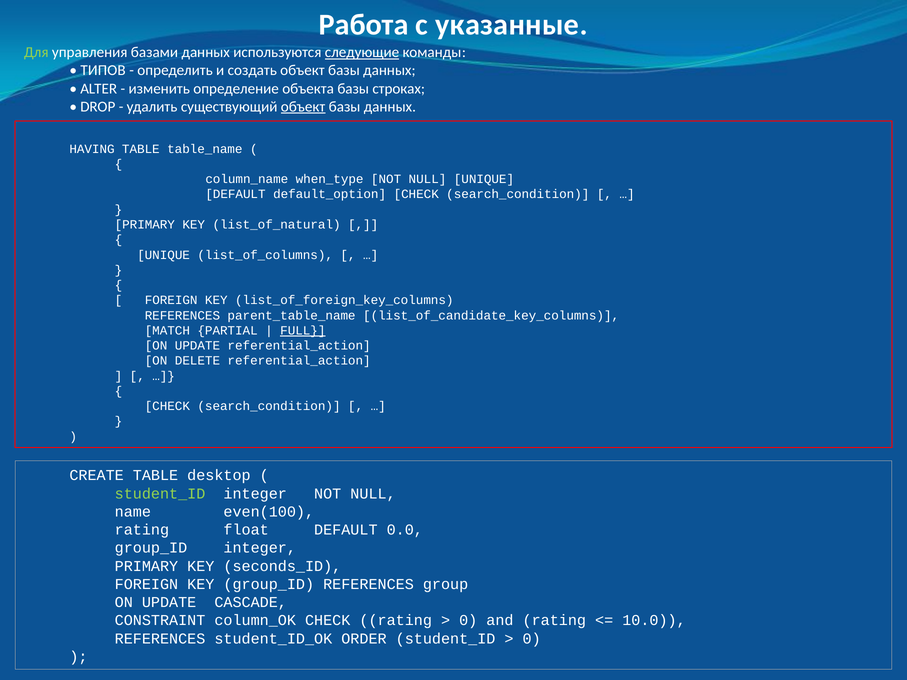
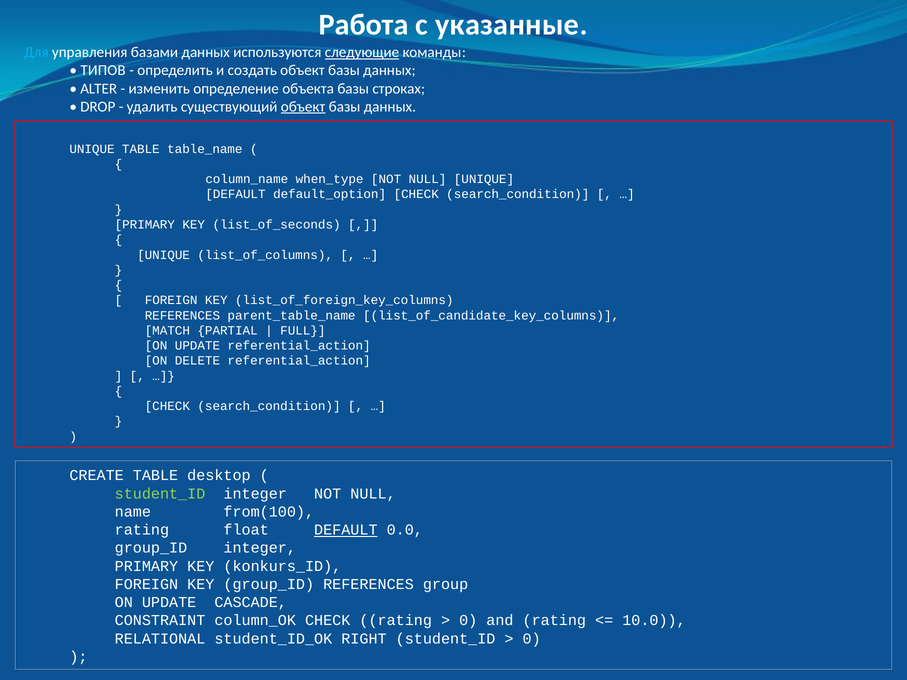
Для colour: light green -> light blue
HAVING at (92, 149): HAVING -> UNIQUE
list_of_natural: list_of_natural -> list_of_seconds
FULL underline: present -> none
even(100: even(100 -> from(100
DEFAULT at (346, 530) underline: none -> present
seconds_ID: seconds_ID -> konkurs_ID
REFERENCES at (160, 639): REFERENCES -> RELATIONAL
ORDER: ORDER -> RIGHT
